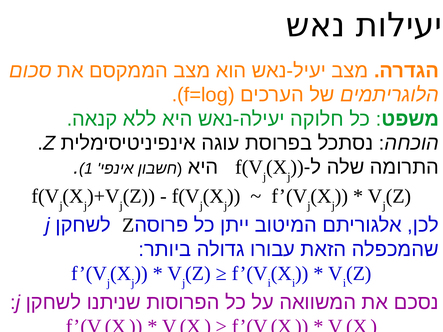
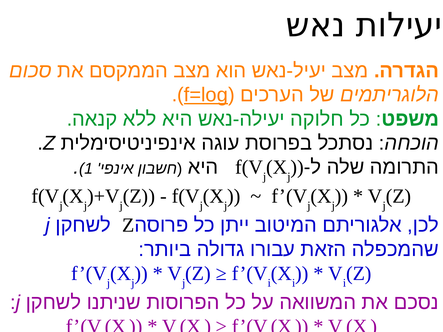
f=log underline: none -> present
